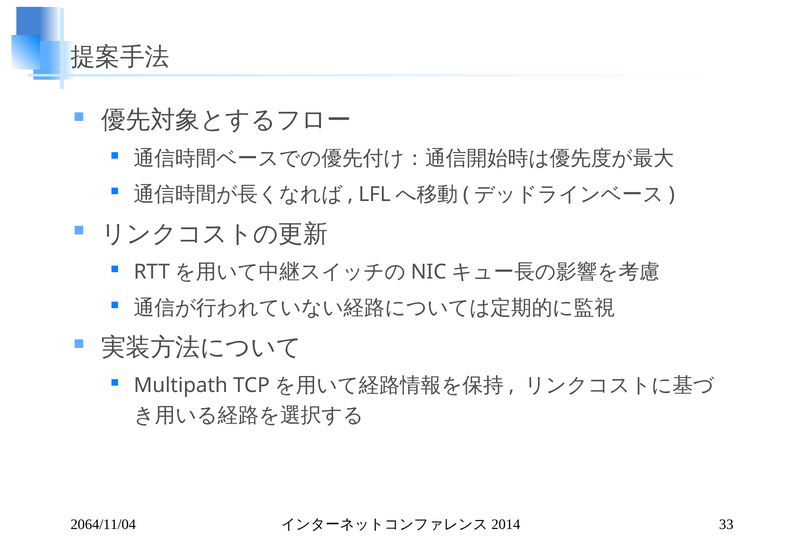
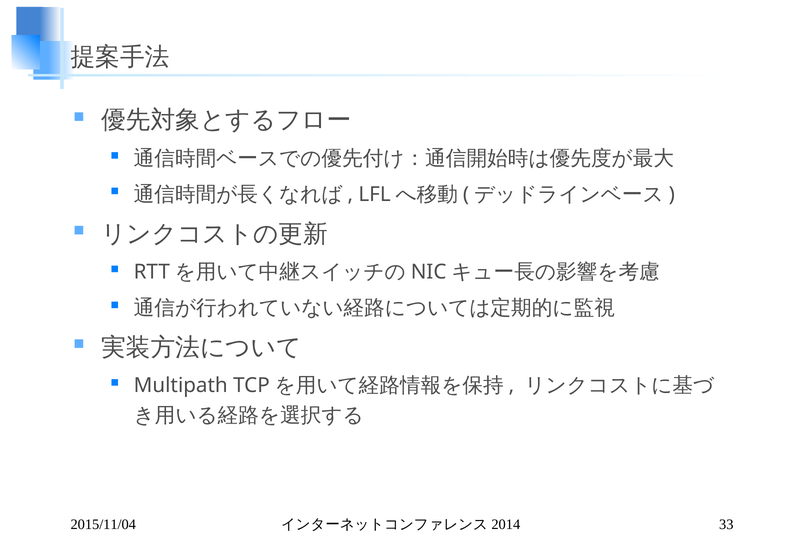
2064/11/04: 2064/11/04 -> 2015/11/04
